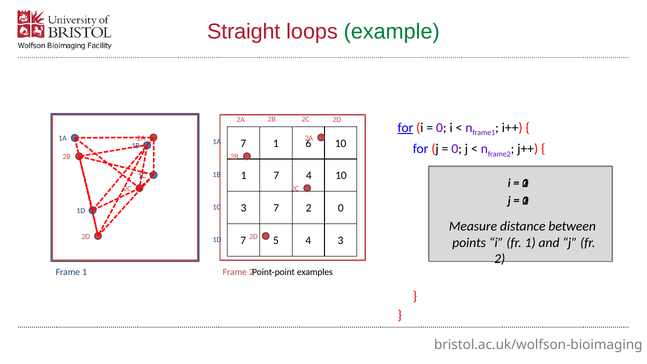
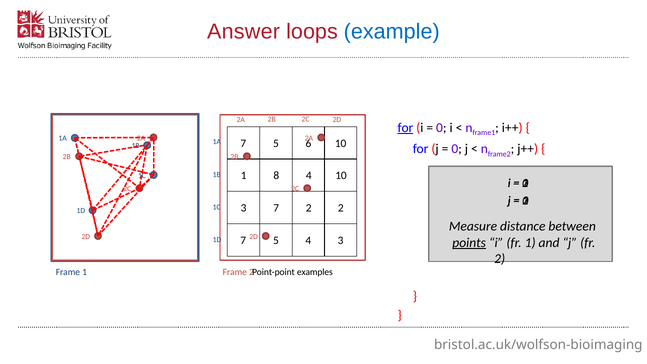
Straight: Straight -> Answer
example colour: green -> blue
1 at (276, 143): 1 -> 5
1 7: 7 -> 8
2 0: 0 -> 2
points underline: none -> present
